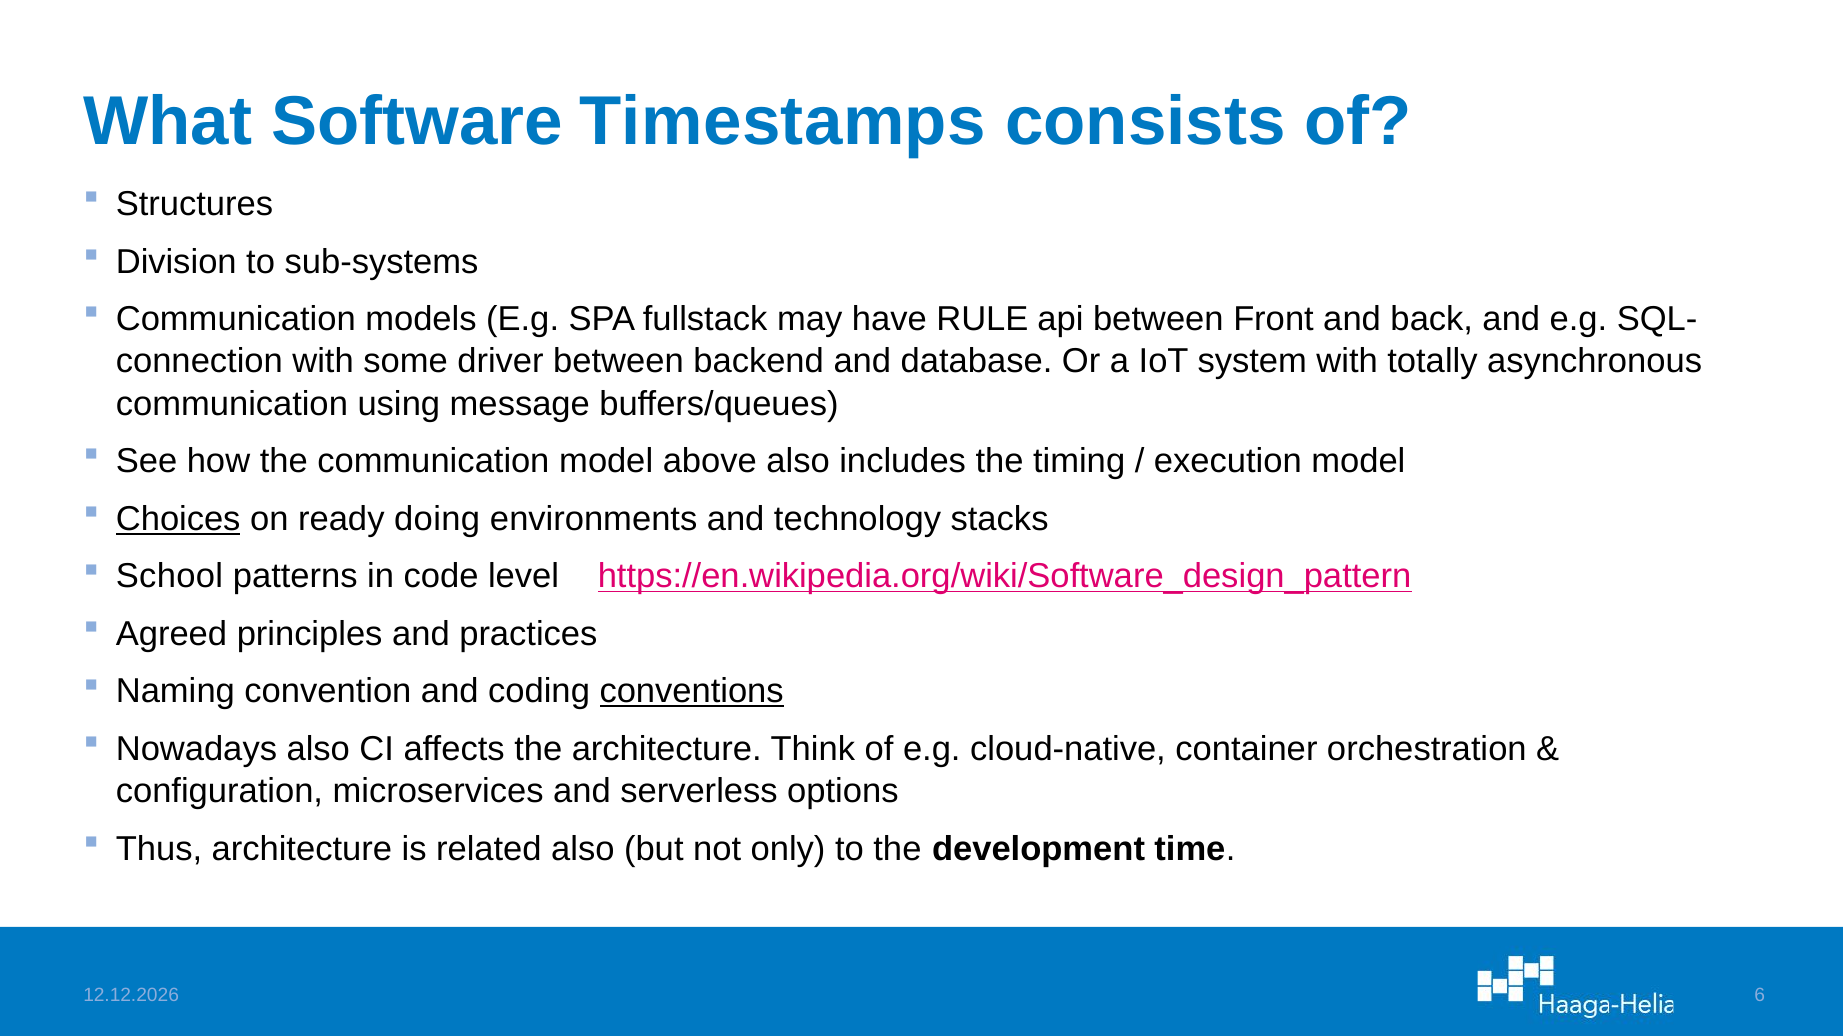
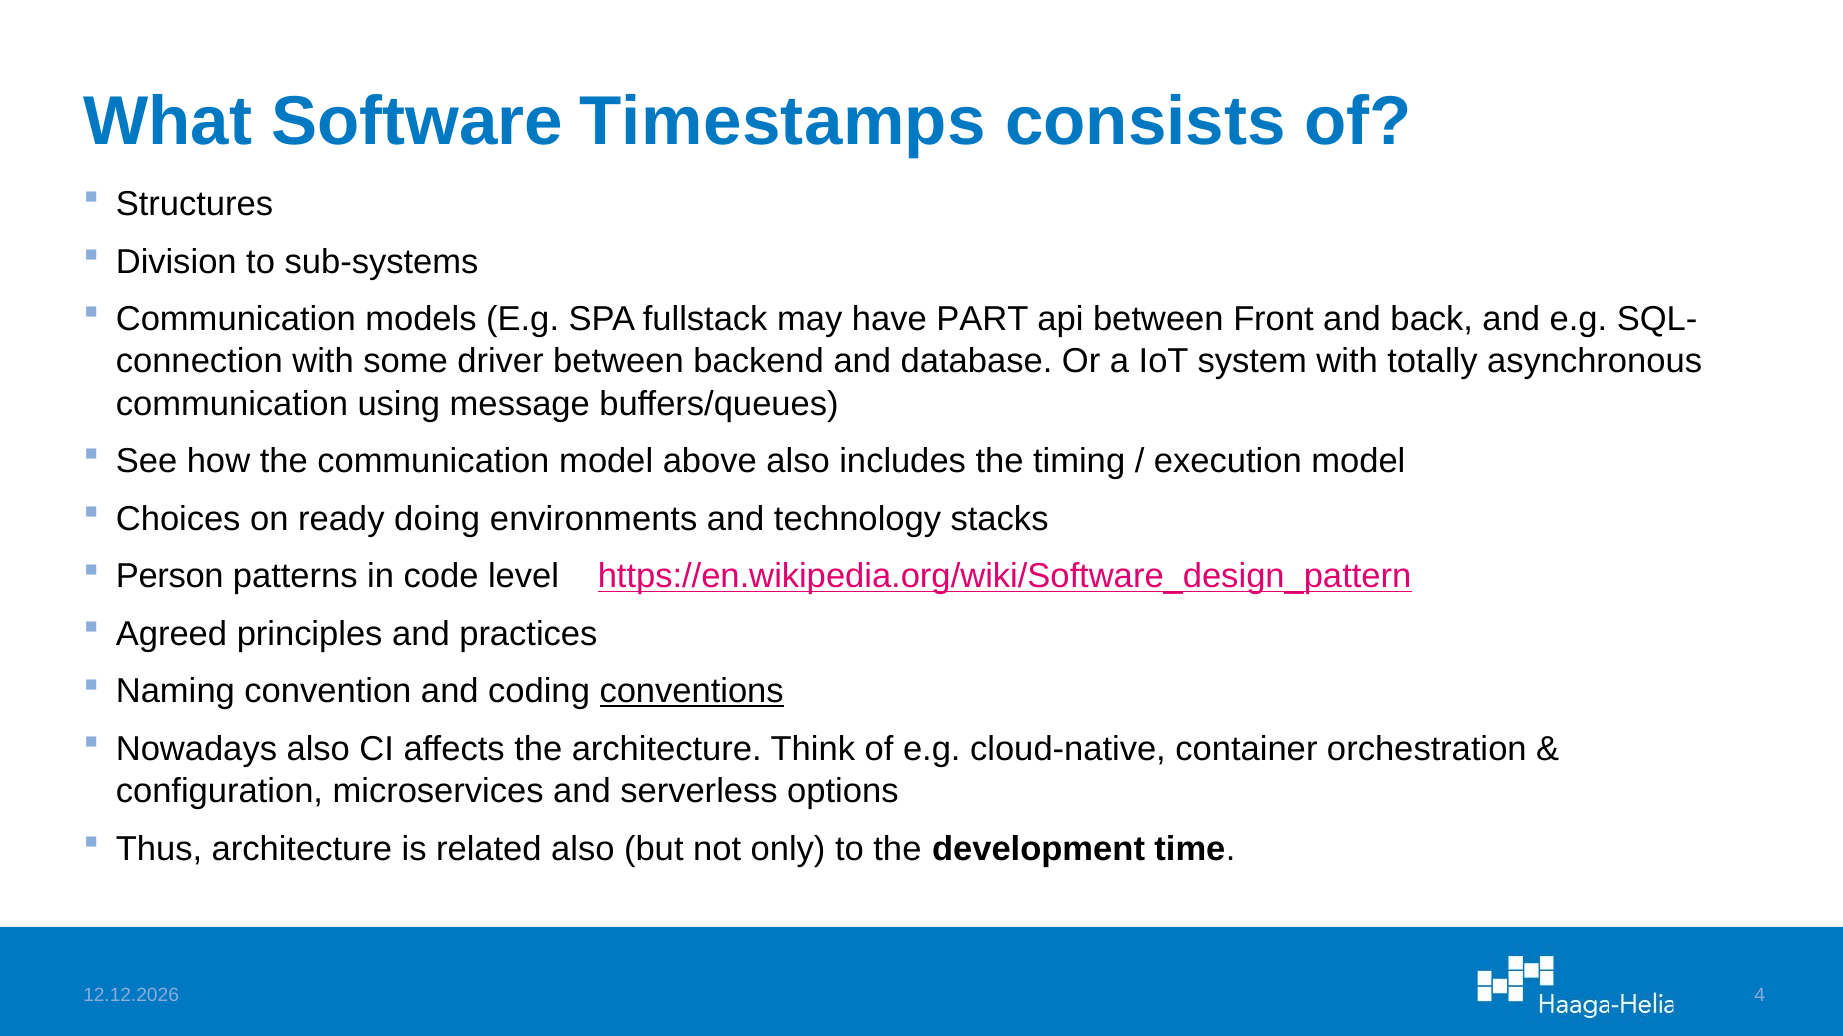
RULE: RULE -> PART
Choices underline: present -> none
School: School -> Person
6: 6 -> 4
